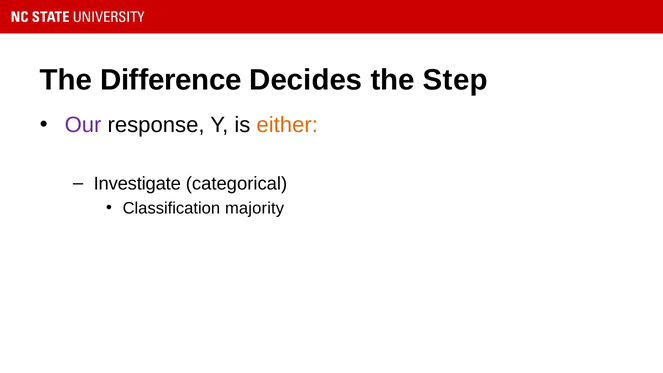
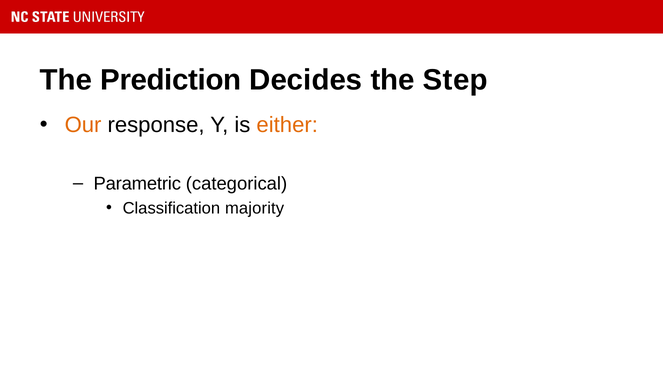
Difference: Difference -> Prediction
Our colour: purple -> orange
Investigate: Investigate -> Parametric
